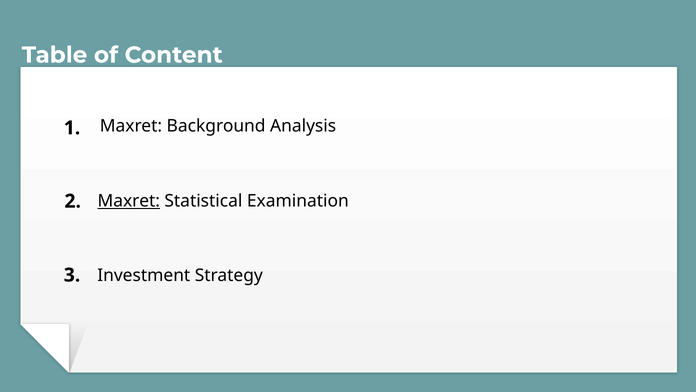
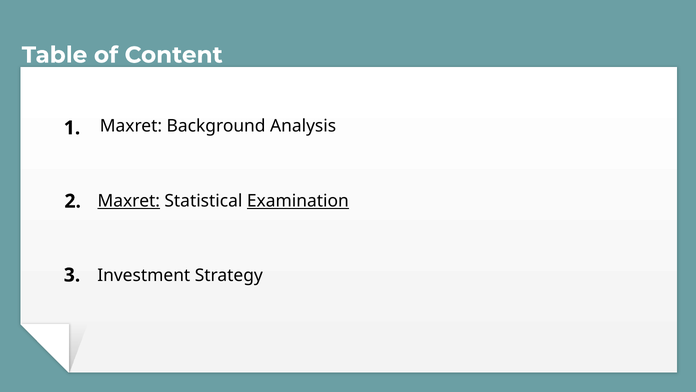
Examination underline: none -> present
